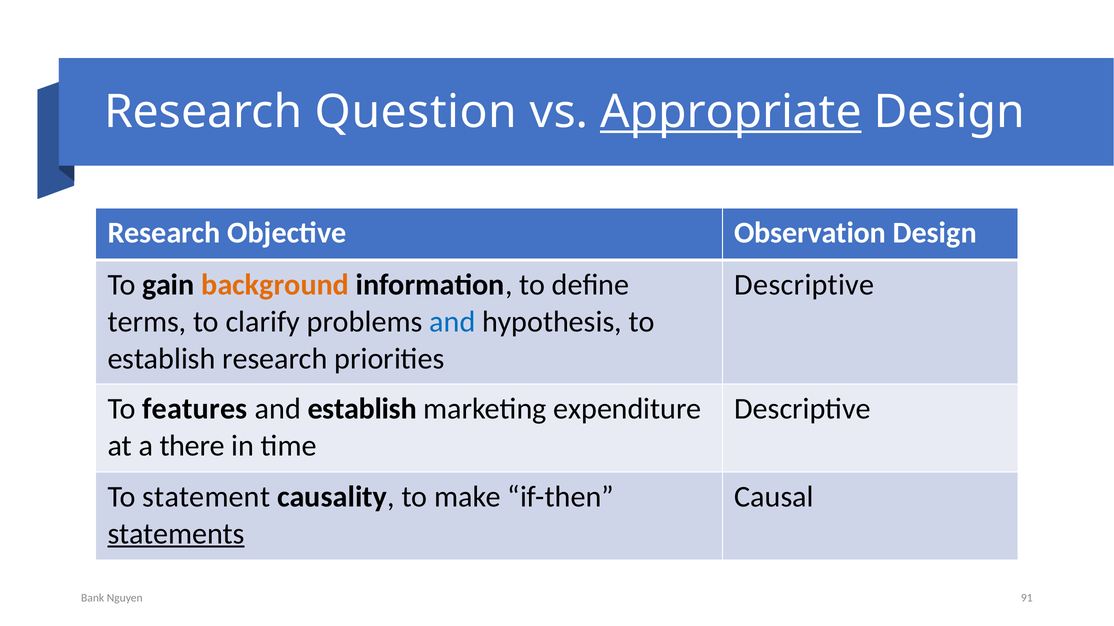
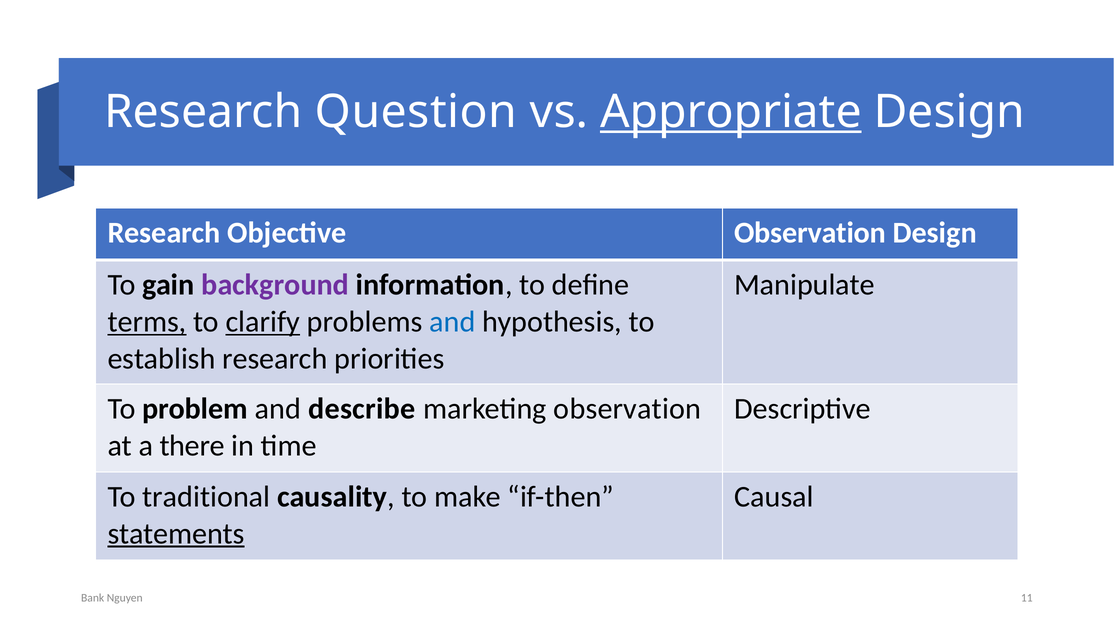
background colour: orange -> purple
Descriptive at (804, 285): Descriptive -> Manipulate
terms underline: none -> present
clarify underline: none -> present
features: features -> problem
and establish: establish -> describe
marketing expenditure: expenditure -> observation
statement: statement -> traditional
91: 91 -> 11
